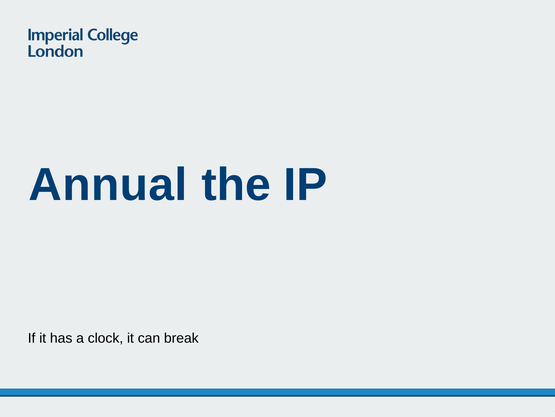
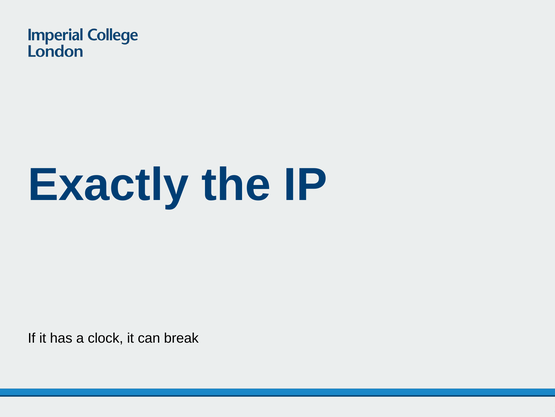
Annual: Annual -> Exactly
